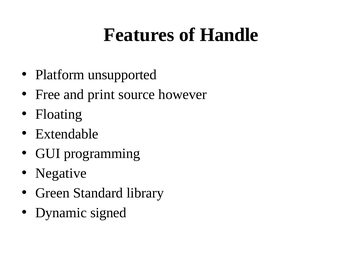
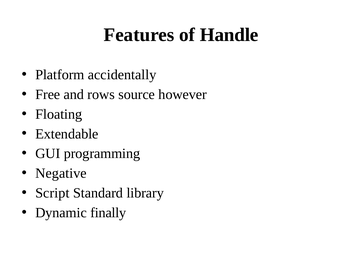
unsupported: unsupported -> accidentally
print: print -> rows
Green: Green -> Script
signed: signed -> finally
